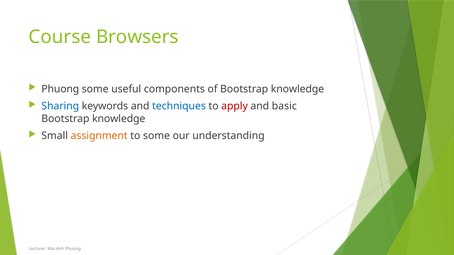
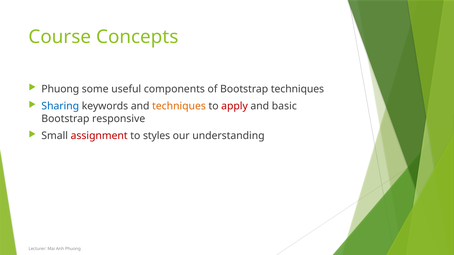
Browsers: Browsers -> Concepts
of Bootstrap knowledge: knowledge -> techniques
techniques at (179, 106) colour: blue -> orange
knowledge at (119, 119): knowledge -> responsive
assignment colour: orange -> red
to some: some -> styles
